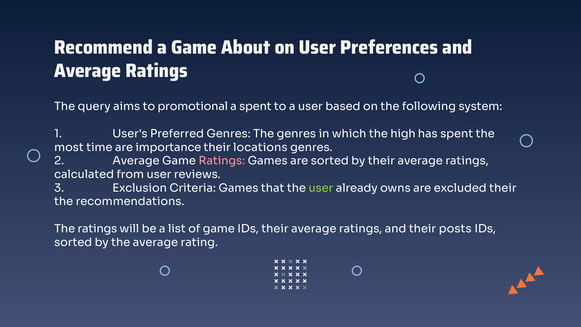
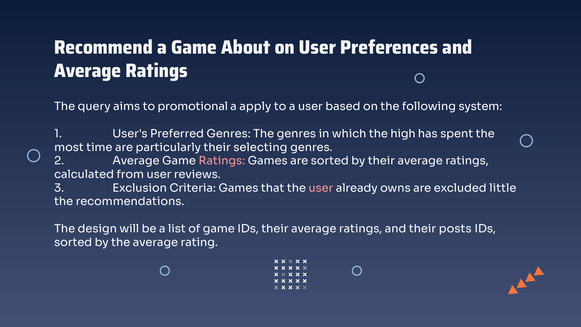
a spent: spent -> apply
importance: importance -> particularly
locations: locations -> selecting
user at (321, 188) colour: light green -> pink
excluded their: their -> little
The ratings: ratings -> design
